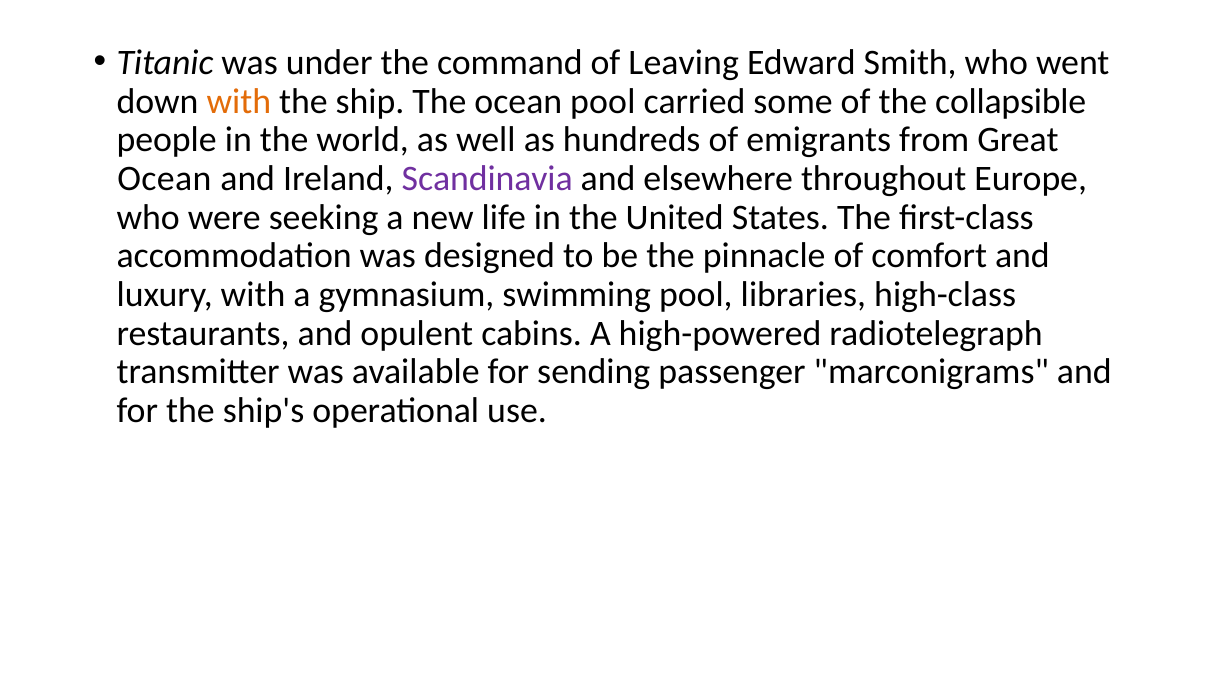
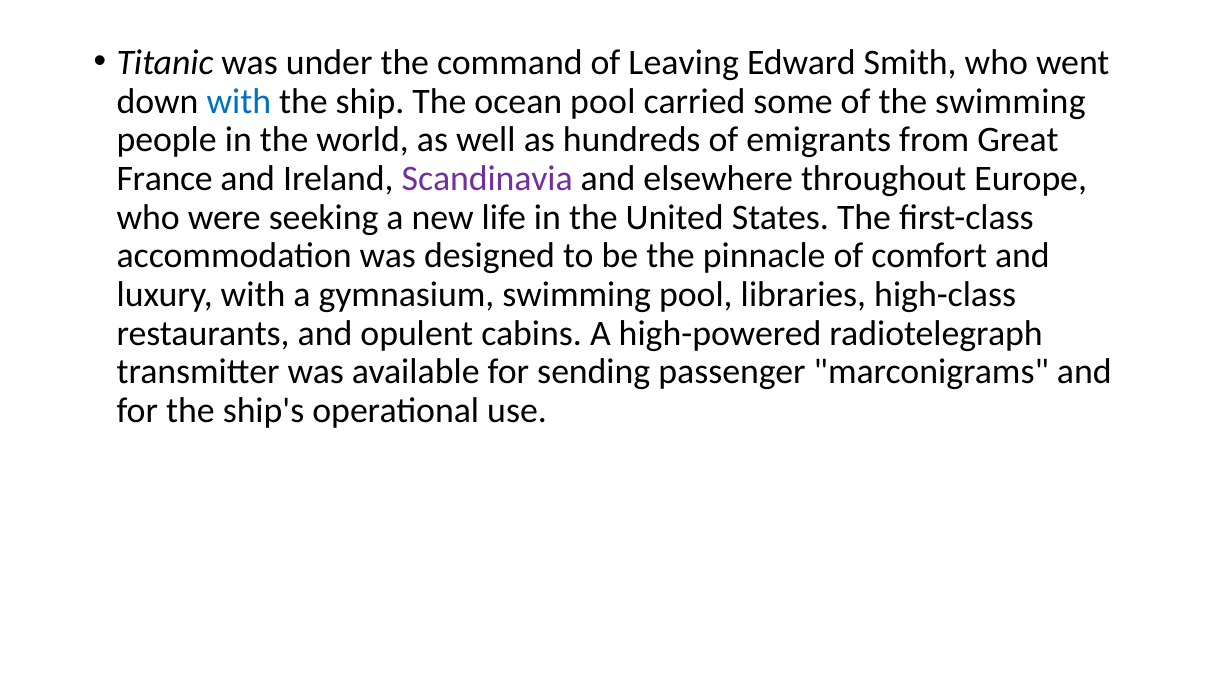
with at (239, 101) colour: orange -> blue
the collapsible: collapsible -> swimming
Ocean at (164, 179): Ocean -> France
